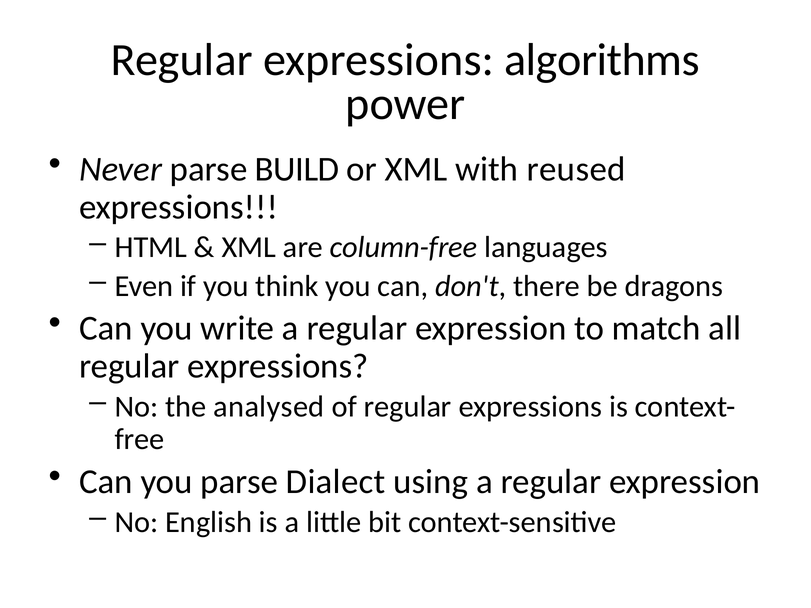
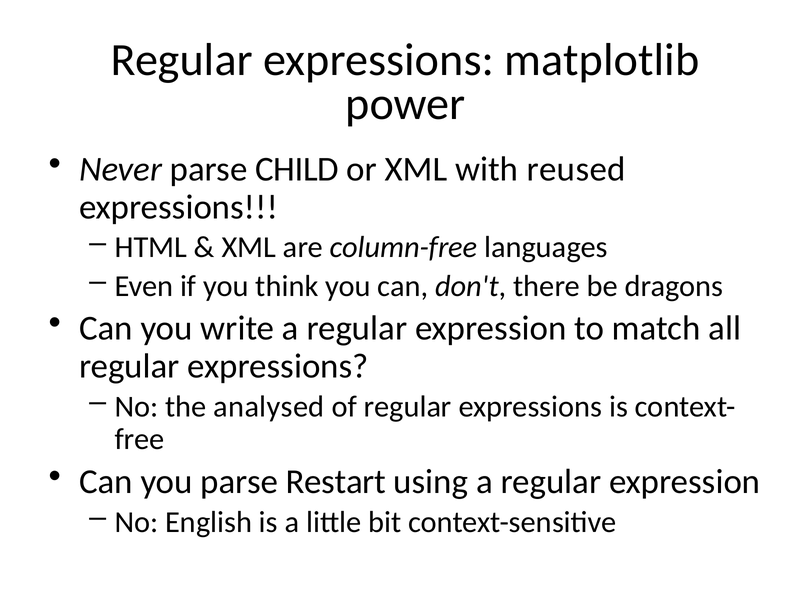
algorithms: algorithms -> matplotlib
BUILD: BUILD -> CHILD
Dialect: Dialect -> Restart
